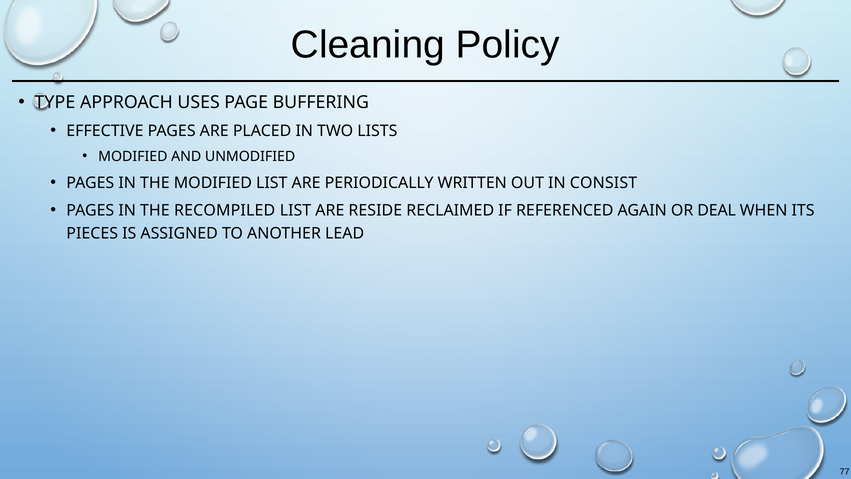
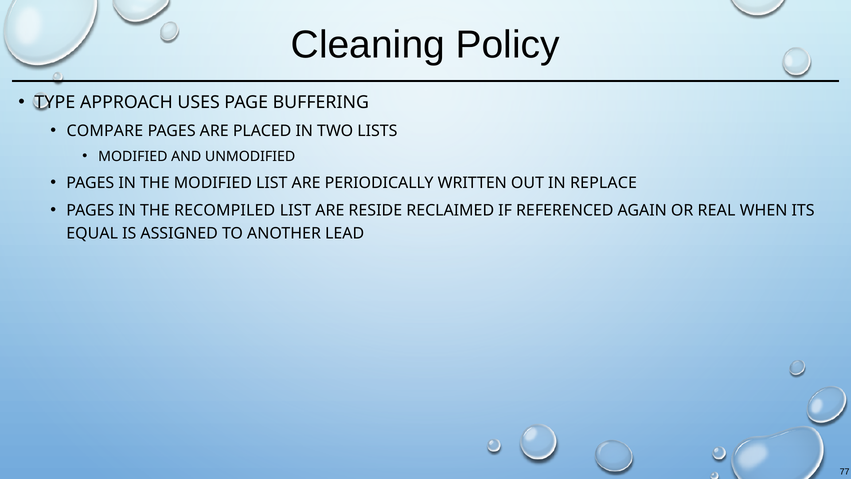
EFFECTIVE: EFFECTIVE -> COMPARE
CONSIST: CONSIST -> REPLACE
DEAL: DEAL -> REAL
PIECES: PIECES -> EQUAL
